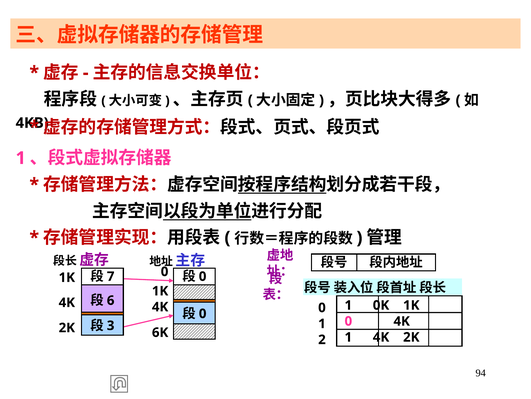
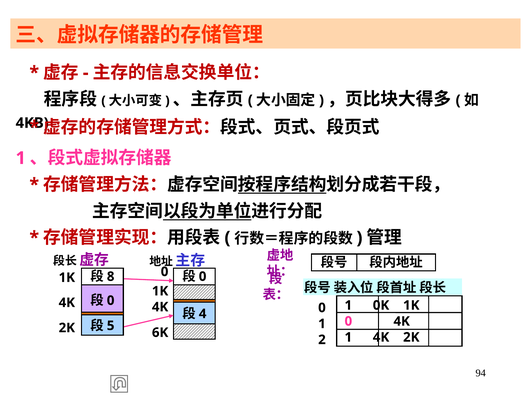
7: 7 -> 8
6 at (111, 300): 6 -> 0
0 at (203, 313): 0 -> 4
3: 3 -> 5
